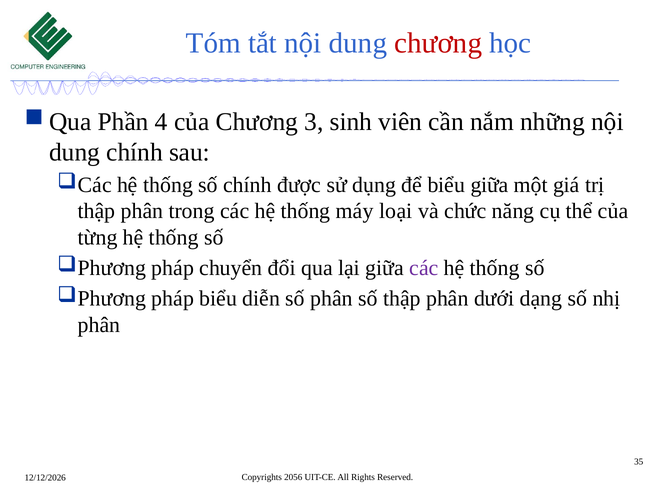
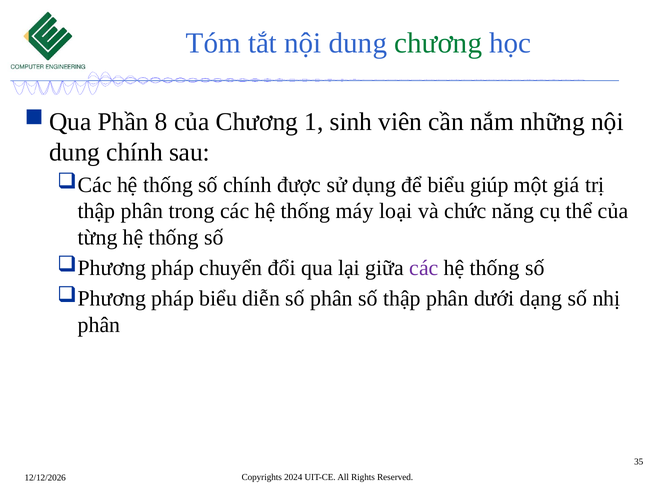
chương at (438, 43) colour: red -> green
4: 4 -> 8
3: 3 -> 1
biểu giữa: giữa -> giúp
2056: 2056 -> 2024
